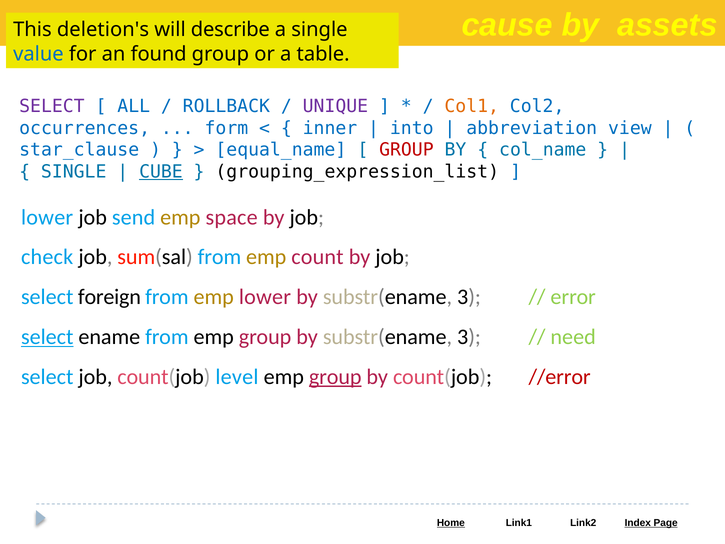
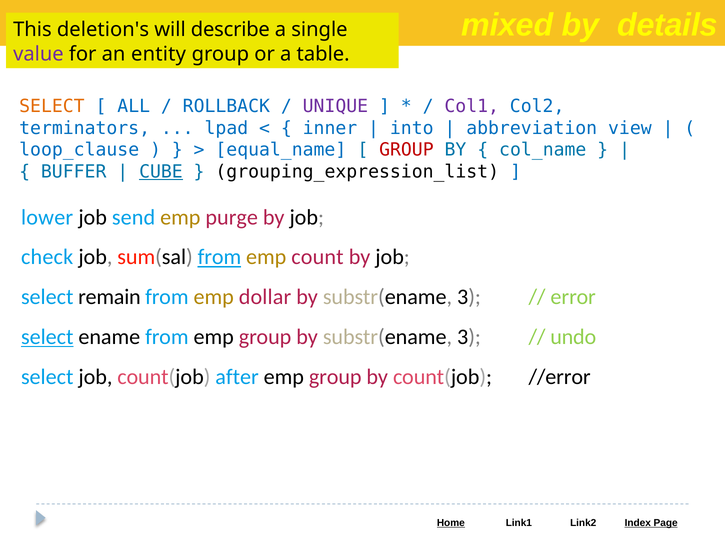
cause: cause -> mixed
assets: assets -> details
value colour: blue -> purple
found: found -> entity
SELECT at (52, 106) colour: purple -> orange
Col1 colour: orange -> purple
occurrences: occurrences -> terminators
form: form -> lpad
star_clause: star_clause -> loop_clause
SINGLE at (74, 172): SINGLE -> BUFFER
space: space -> purge
from at (219, 257) underline: none -> present
foreign: foreign -> remain
emp lower: lower -> dollar
need: need -> undo
level: level -> after
group at (335, 377) underline: present -> none
//error colour: red -> black
